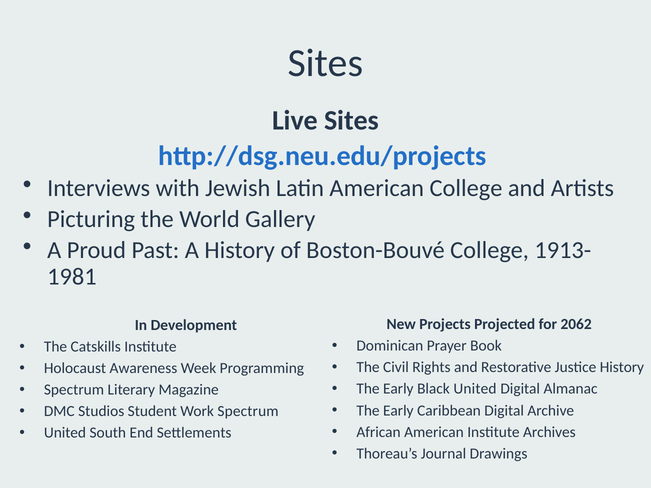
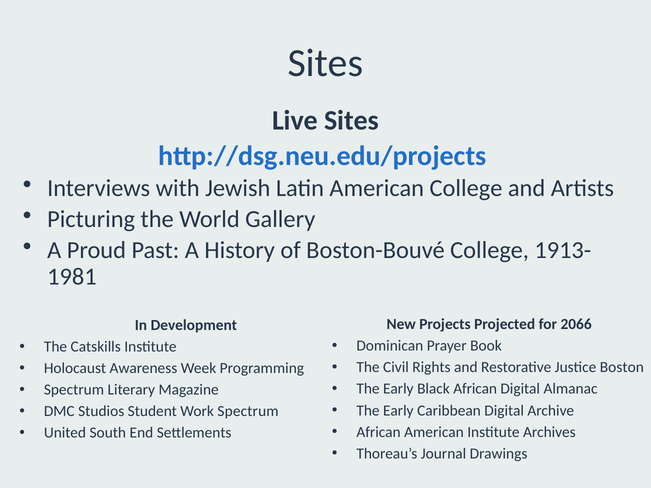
2062: 2062 -> 2066
Justice History: History -> Boston
Black United: United -> African
